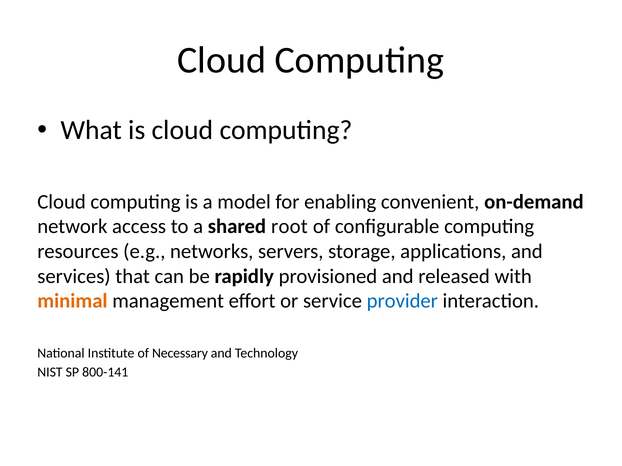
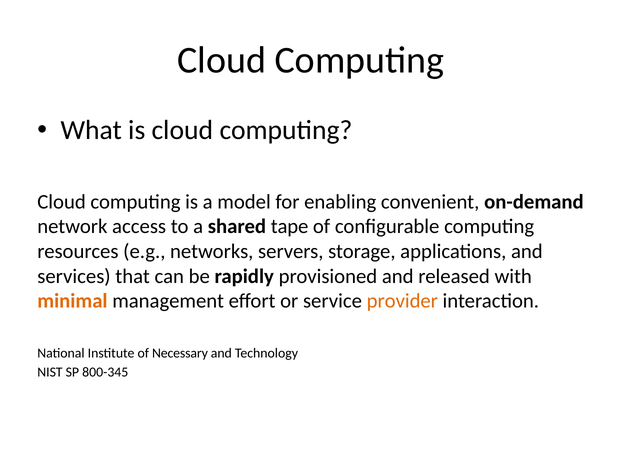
root: root -> tape
provider colour: blue -> orange
800-141: 800-141 -> 800-345
